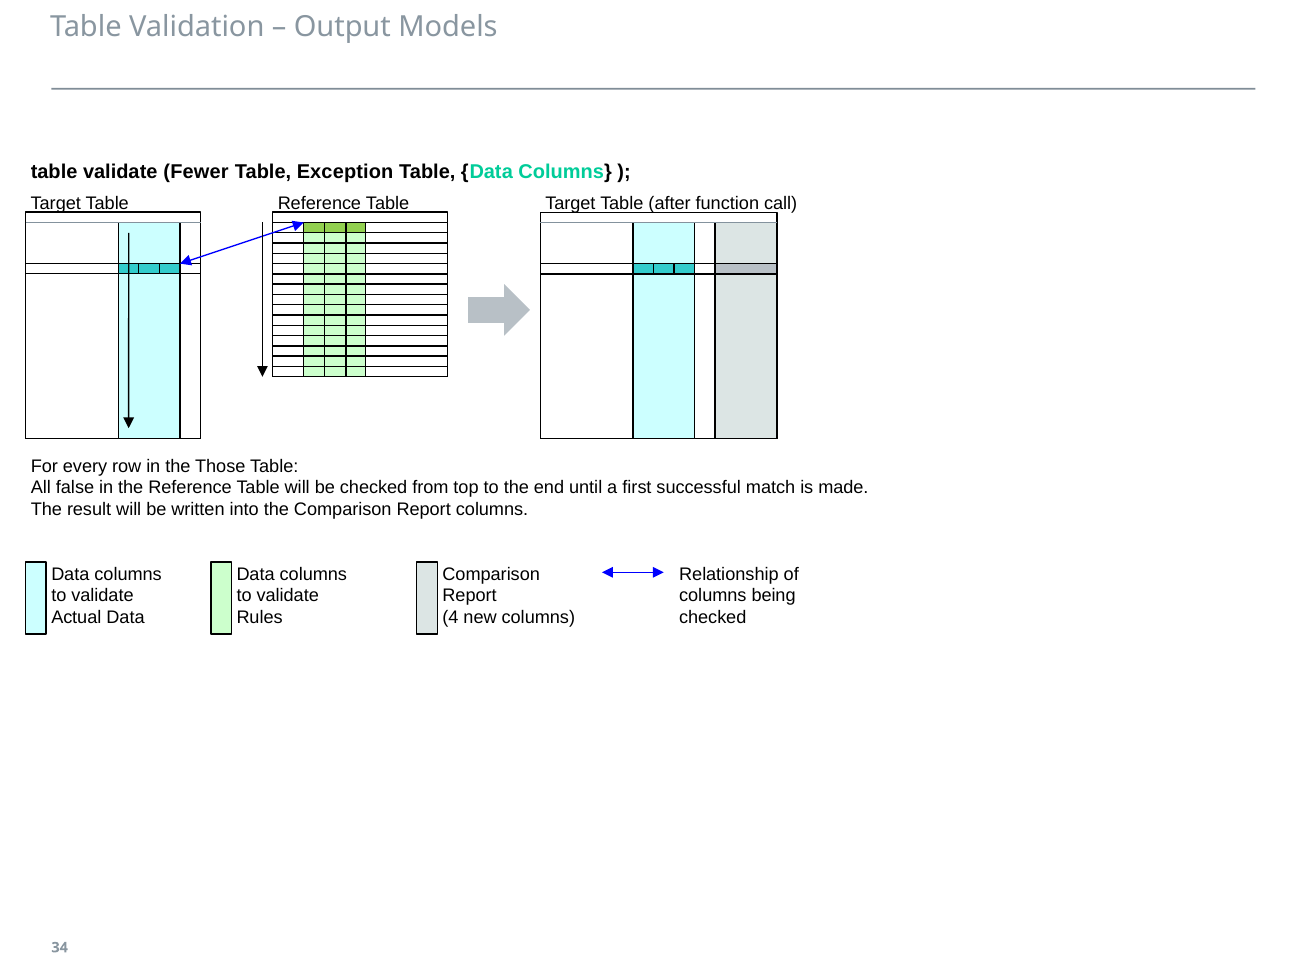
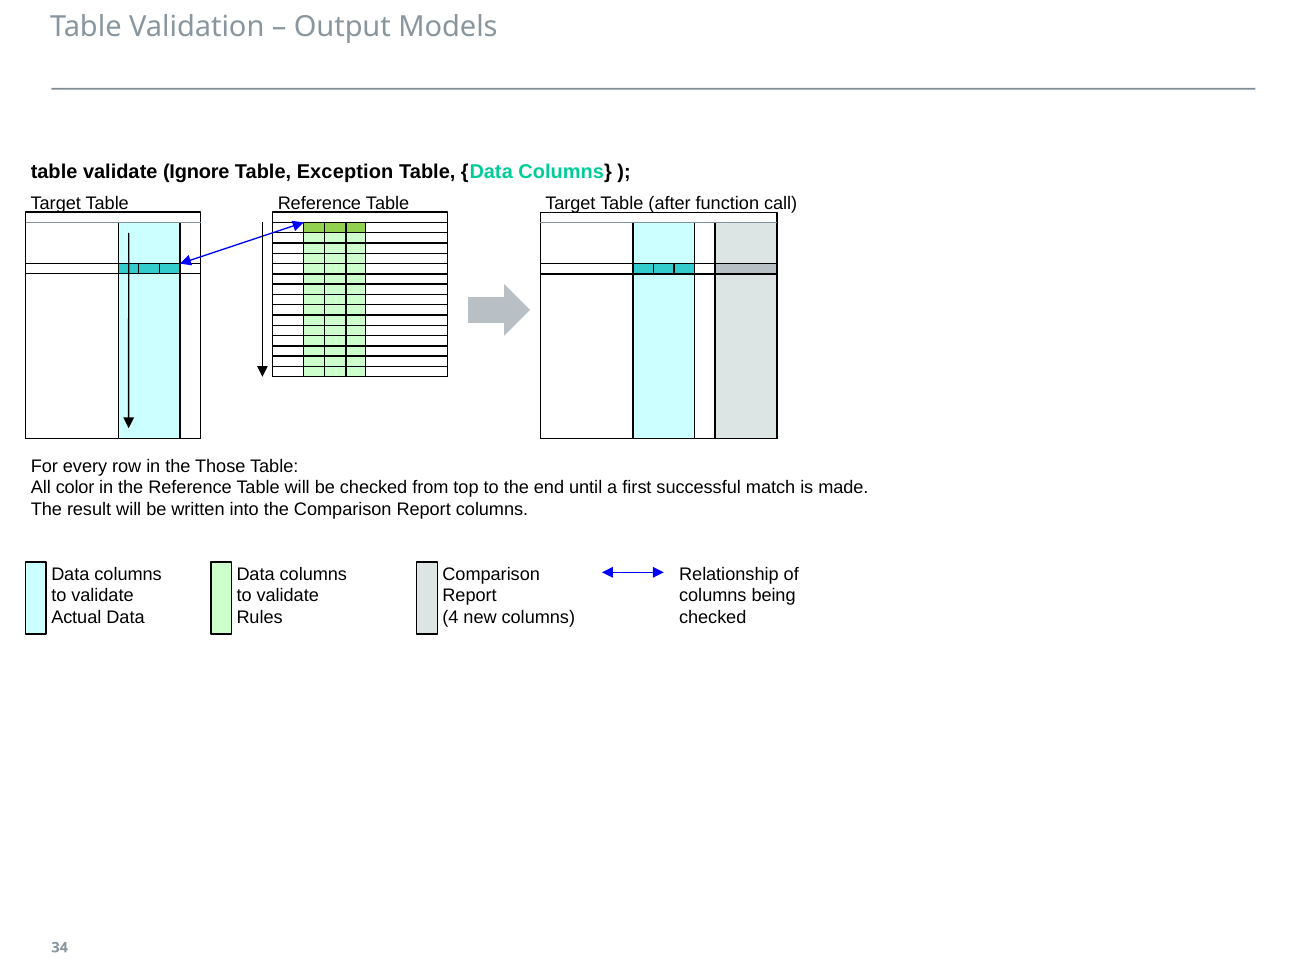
Fewer: Fewer -> Ignore
false: false -> color
